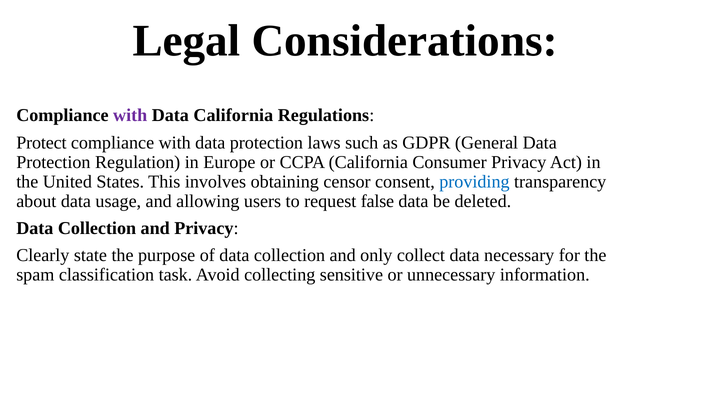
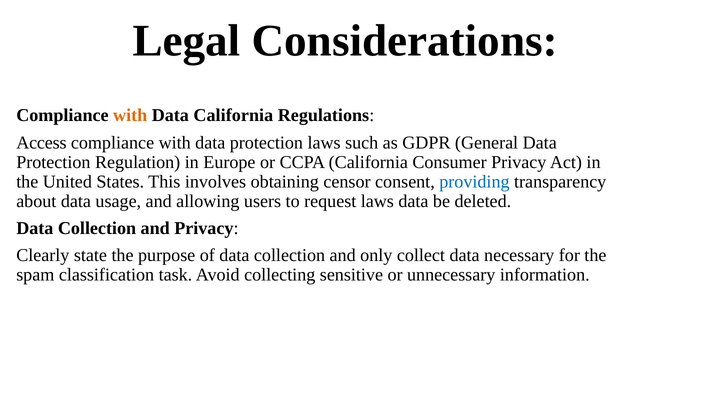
with at (130, 115) colour: purple -> orange
Protect: Protect -> Access
request false: false -> laws
